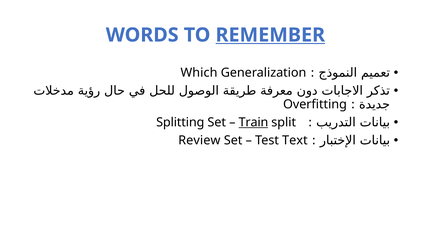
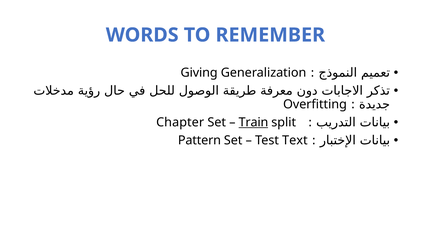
REMEMBER underline: present -> none
Which: Which -> Giving
Splitting: Splitting -> Chapter
Review: Review -> Pattern
